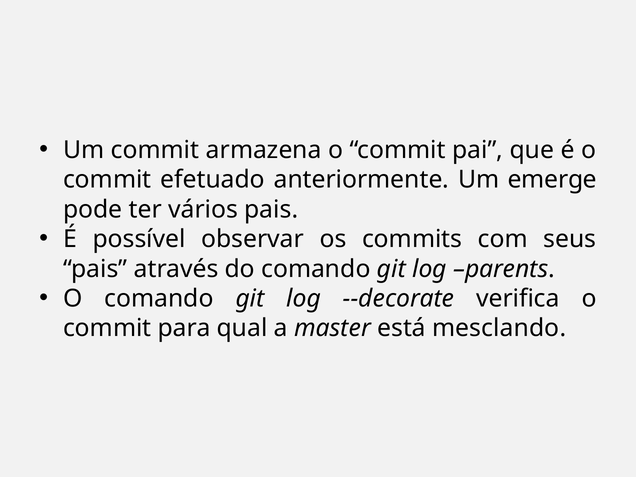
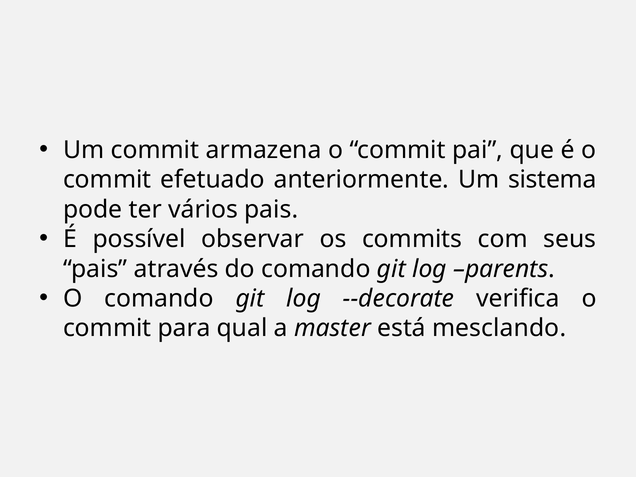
emerge: emerge -> sistema
